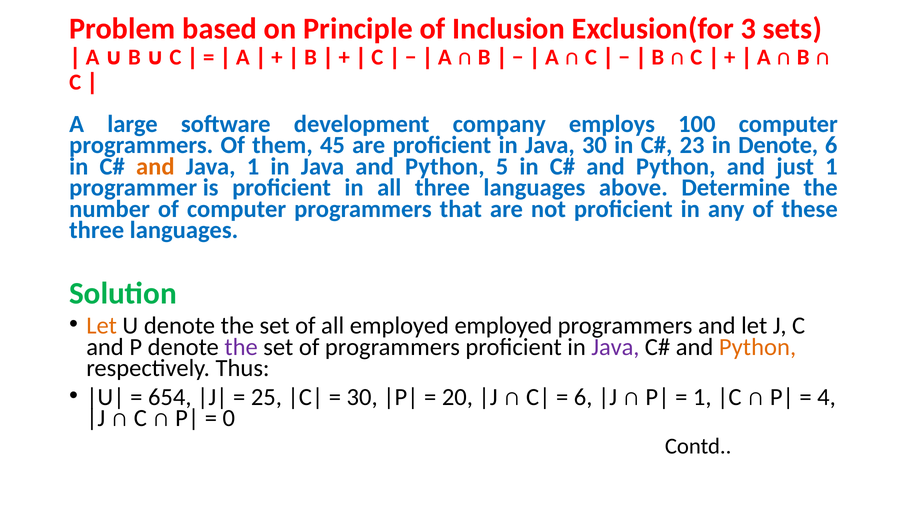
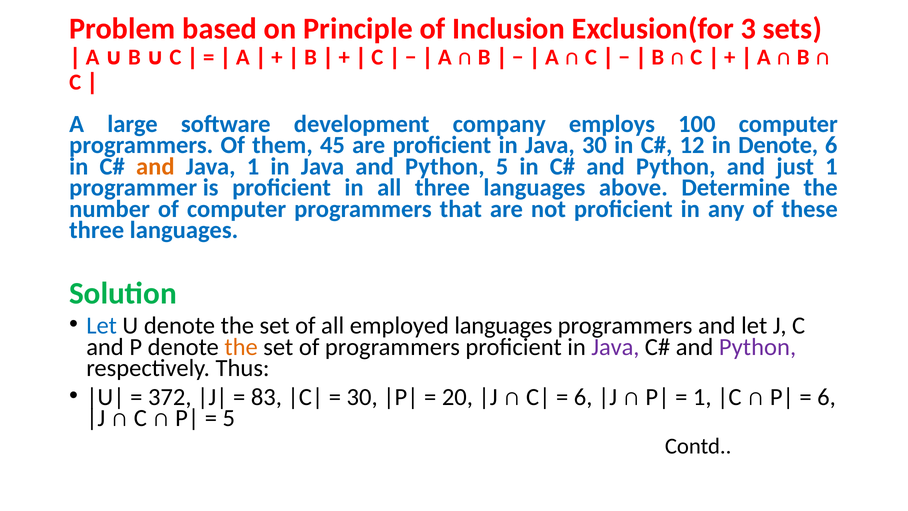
23: 23 -> 12
Let at (102, 326) colour: orange -> blue
employed employed: employed -> languages
the at (241, 347) colour: purple -> orange
Python at (758, 347) colour: orange -> purple
654: 654 -> 372
25: 25 -> 83
4 at (827, 397): 4 -> 6
0 at (229, 418): 0 -> 5
